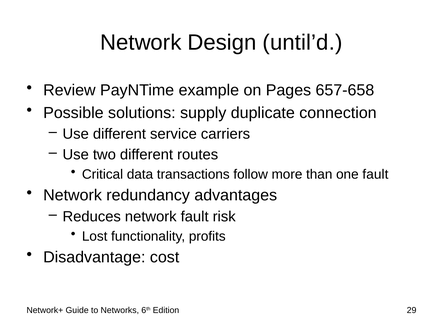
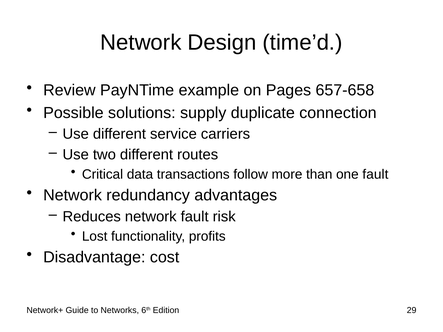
until’d: until’d -> time’d
